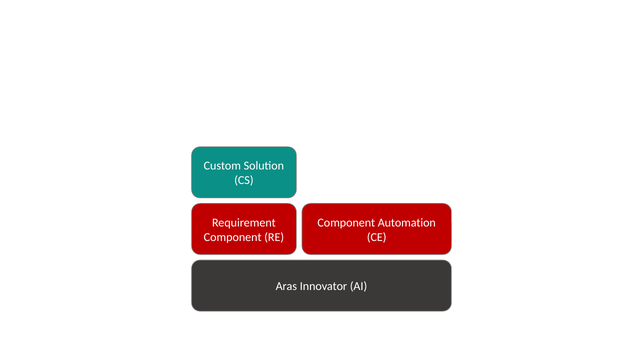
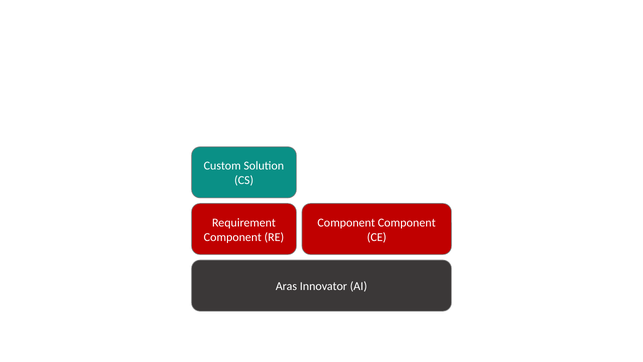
Component Automation: Automation -> Component
